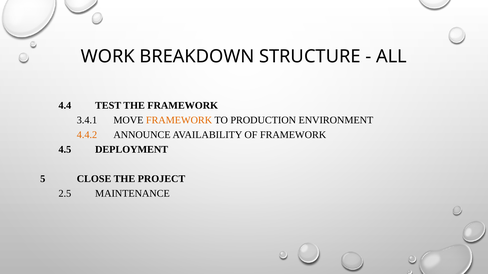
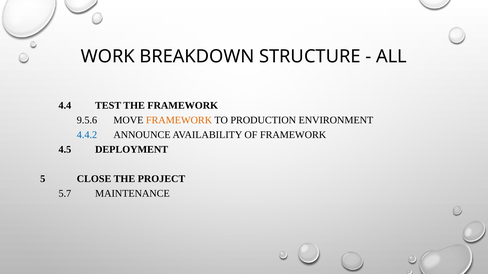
3.4.1: 3.4.1 -> 9.5.6
4.4.2 colour: orange -> blue
2.5: 2.5 -> 5.7
